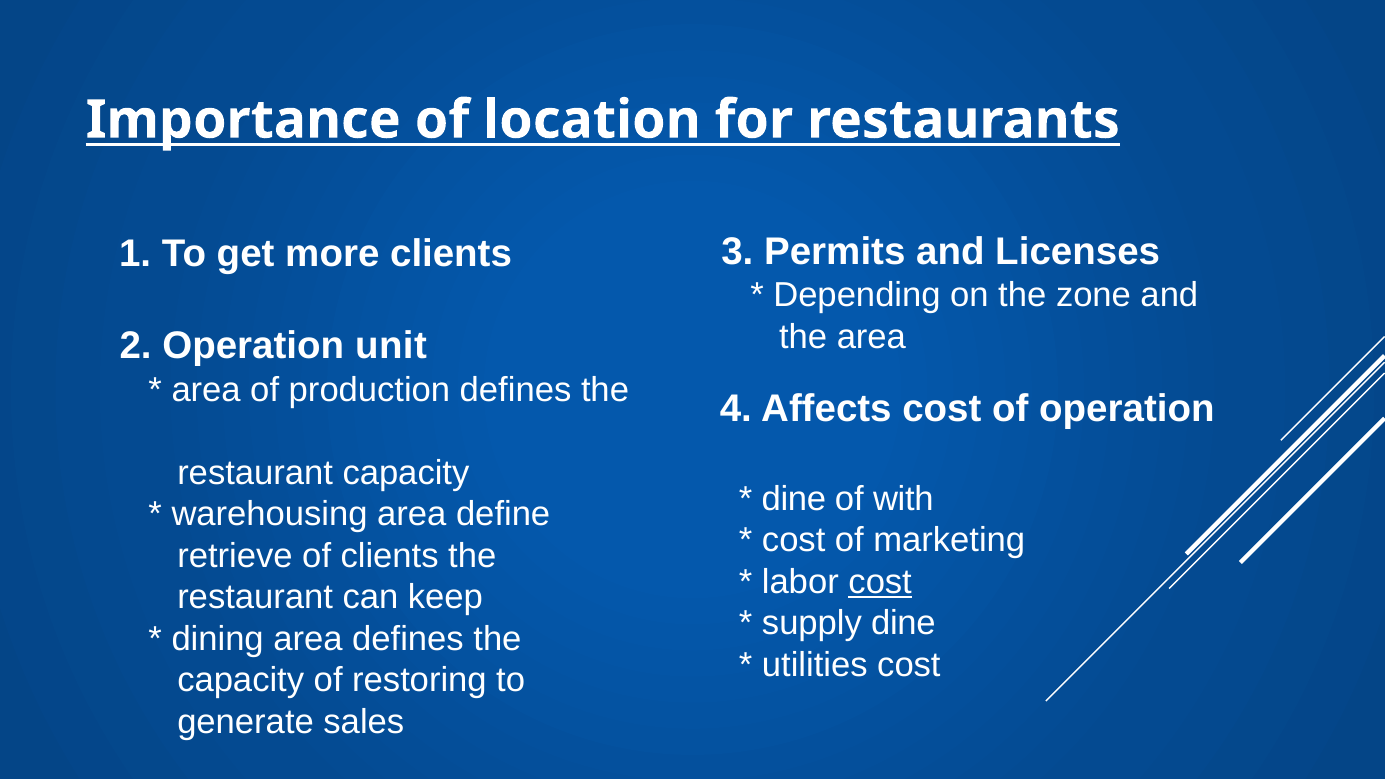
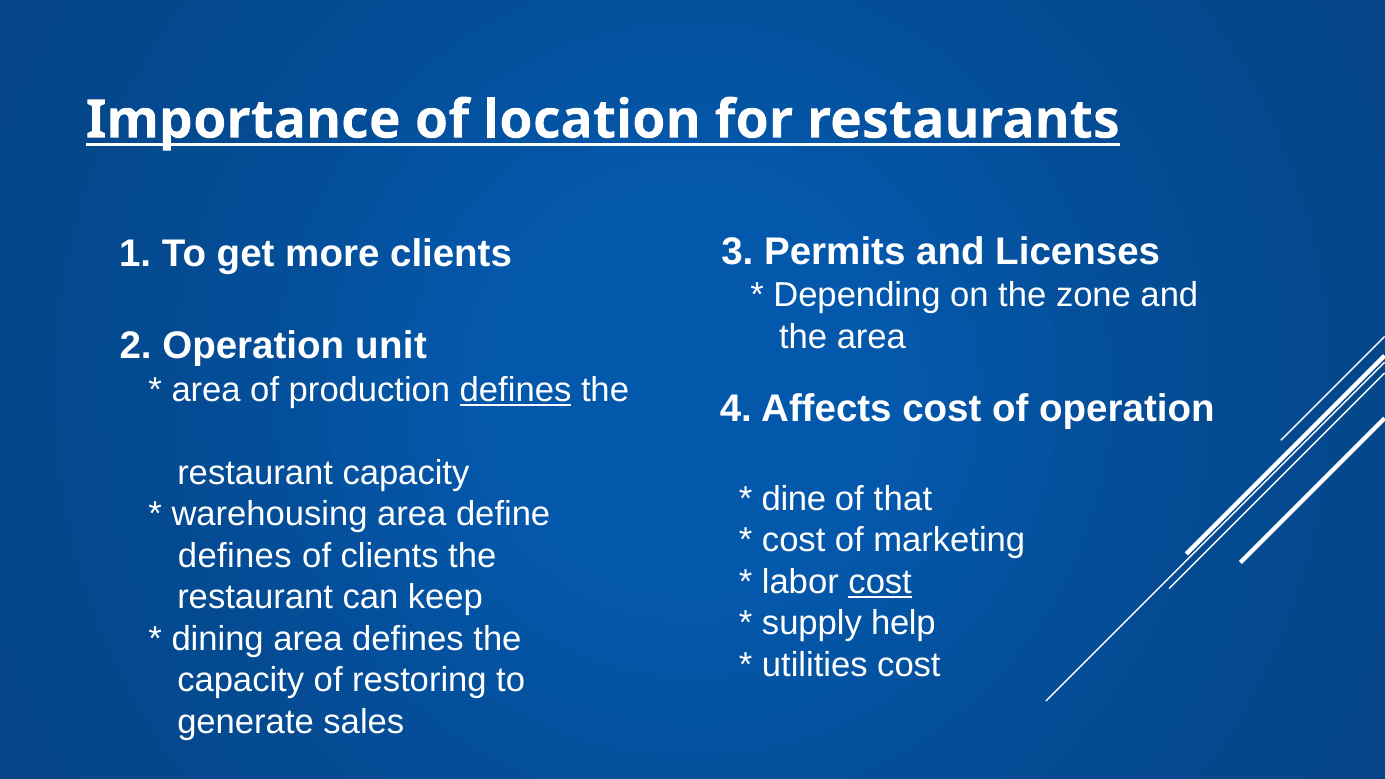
defines at (516, 390) underline: none -> present
with: with -> that
retrieve at (235, 556): retrieve -> defines
supply dine: dine -> help
